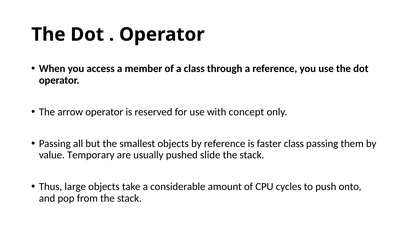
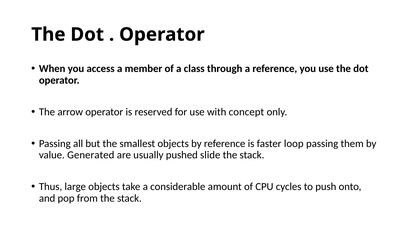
faster class: class -> loop
Temporary: Temporary -> Generated
